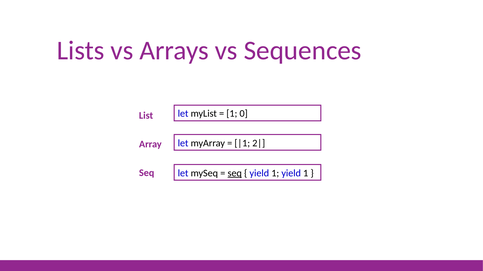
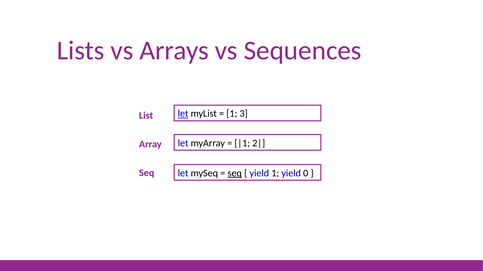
let at (183, 114) underline: none -> present
0: 0 -> 3
1 yield 1: 1 -> 0
